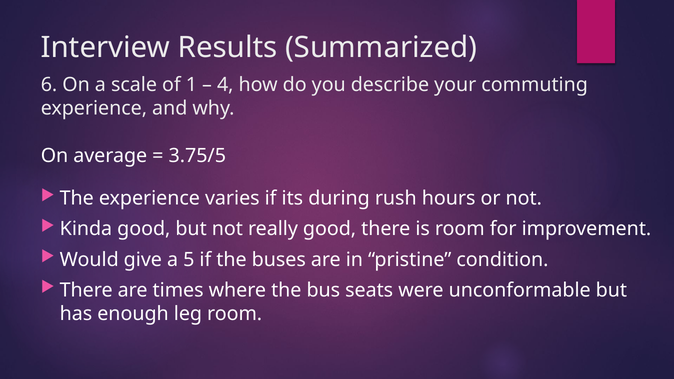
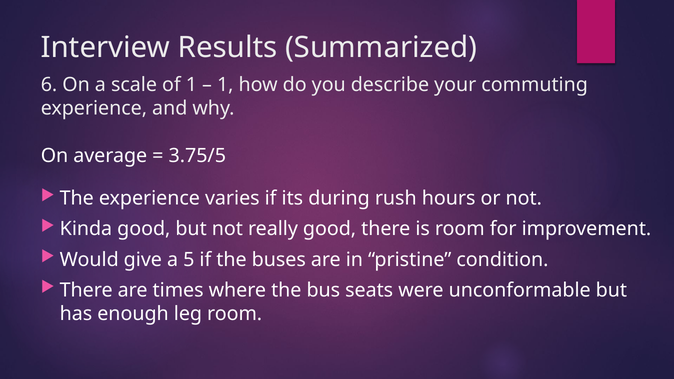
4 at (225, 85): 4 -> 1
